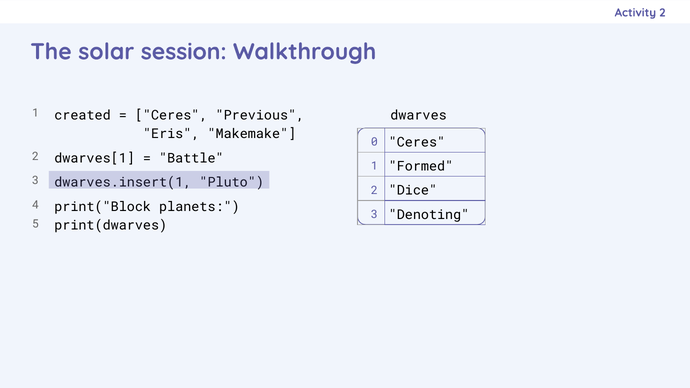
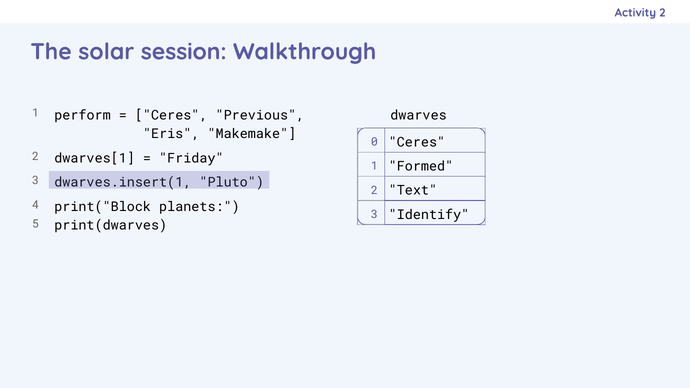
created: created -> perform
Battle: Battle -> Friday
Dice: Dice -> Text
Denoting: Denoting -> Identify
